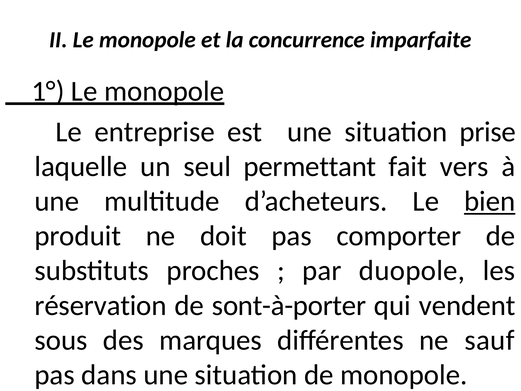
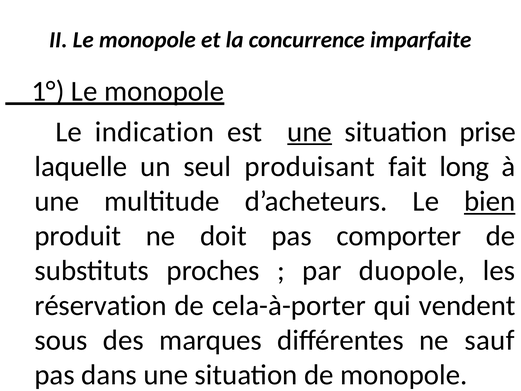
entreprise: entreprise -> indication
une at (310, 132) underline: none -> present
permettant: permettant -> produisant
vers: vers -> long
sont-à-porter: sont-à-porter -> cela-à-porter
